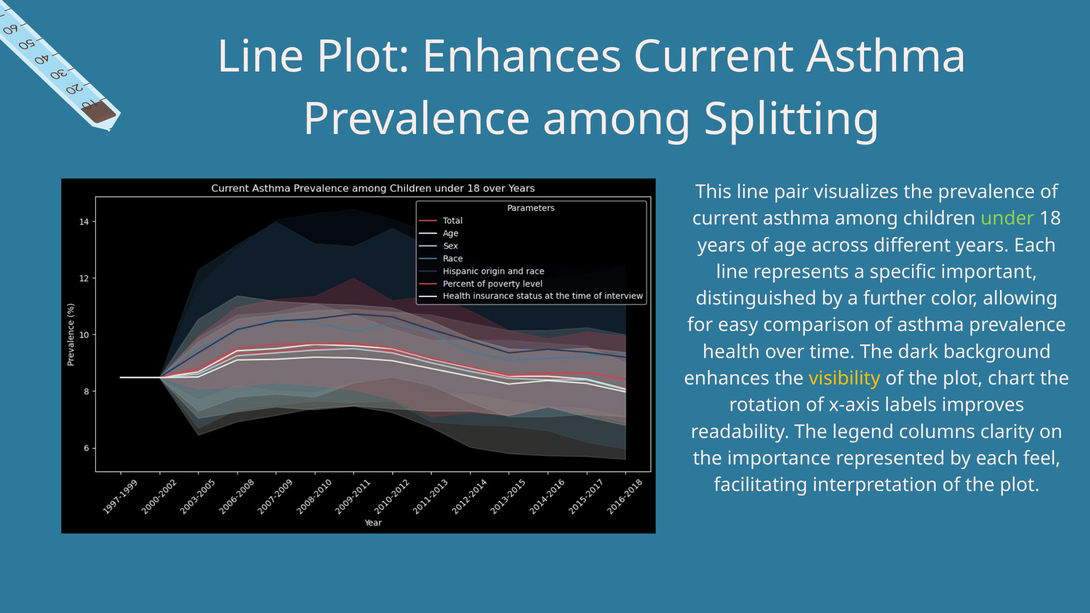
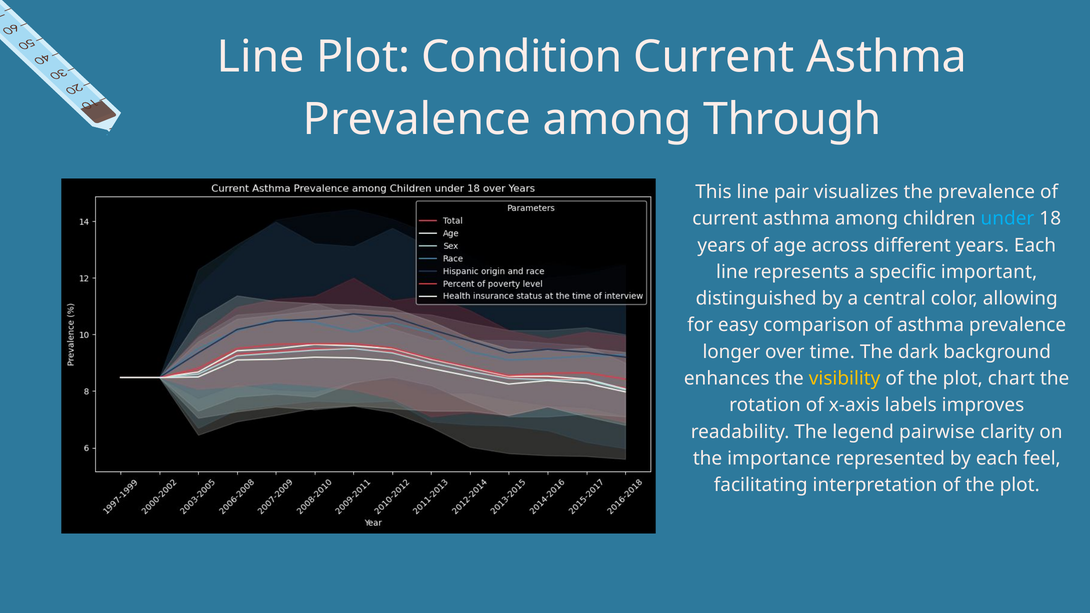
Plot Enhances: Enhances -> Condition
Splitting: Splitting -> Through
under colour: light green -> light blue
further: further -> central
health: health -> longer
columns: columns -> pairwise
